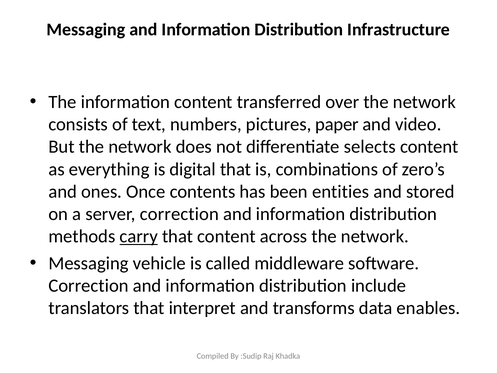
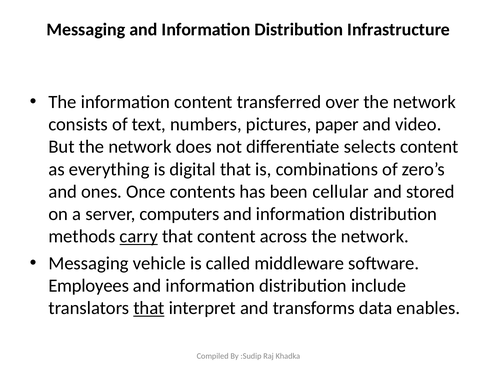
entities: entities -> cellular
server correction: correction -> computers
Correction at (89, 285): Correction -> Employees
that at (149, 308) underline: none -> present
